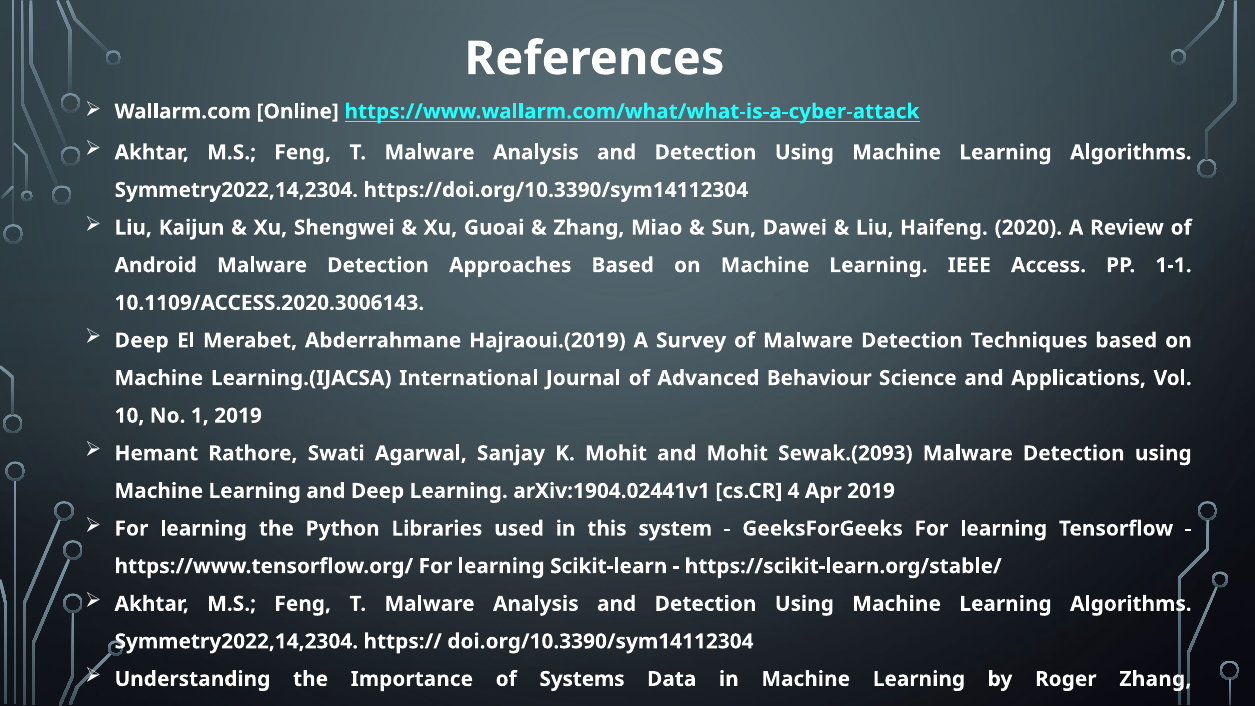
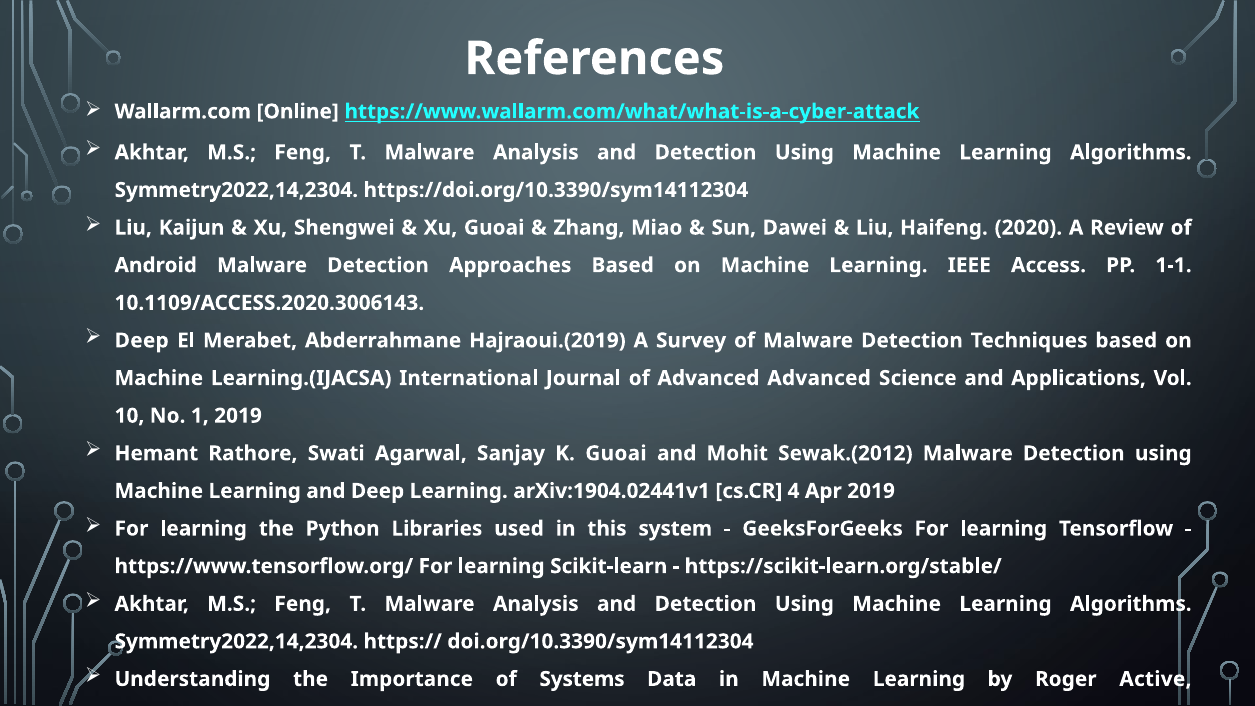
Advanced Behaviour: Behaviour -> Advanced
K Mohit: Mohit -> Guoai
Sewak.(2093: Sewak.(2093 -> Sewak.(2012
Roger Zhang: Zhang -> Active
